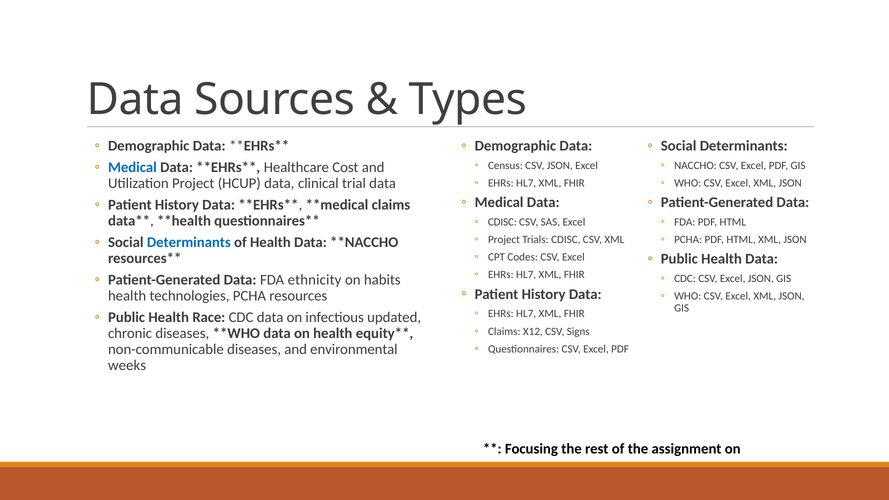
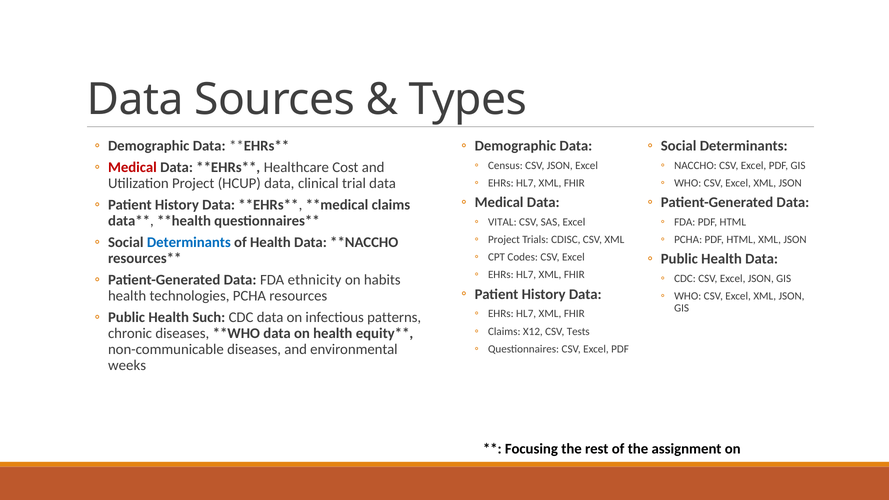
Medical at (132, 167) colour: blue -> red
CDISC at (502, 222): CDISC -> VITAL
Race: Race -> Such
updated: updated -> patterns
Signs: Signs -> Tests
